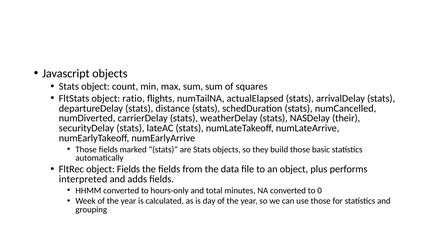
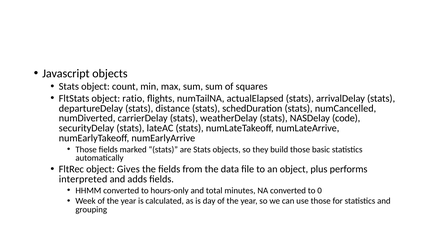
their: their -> code
object Fields: Fields -> Gives
